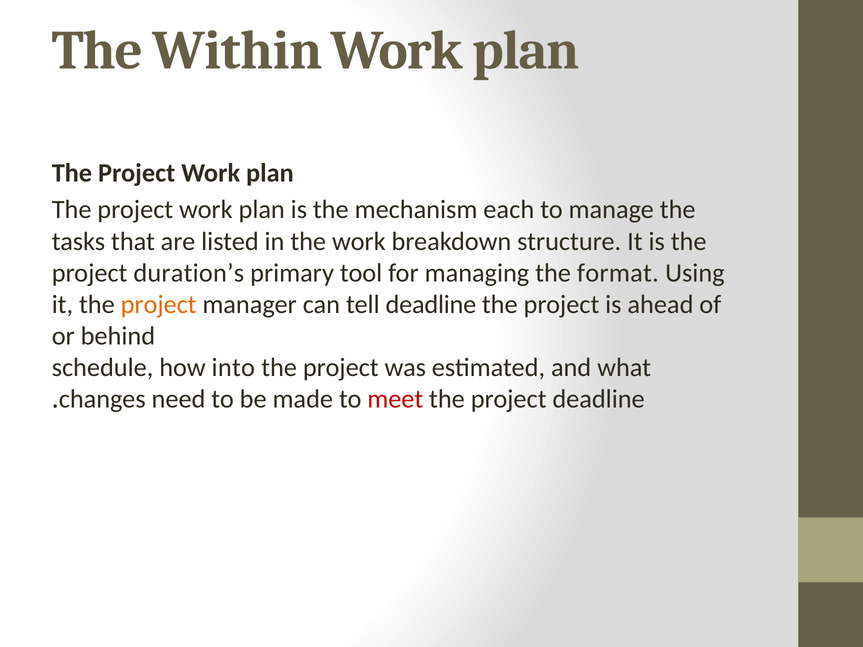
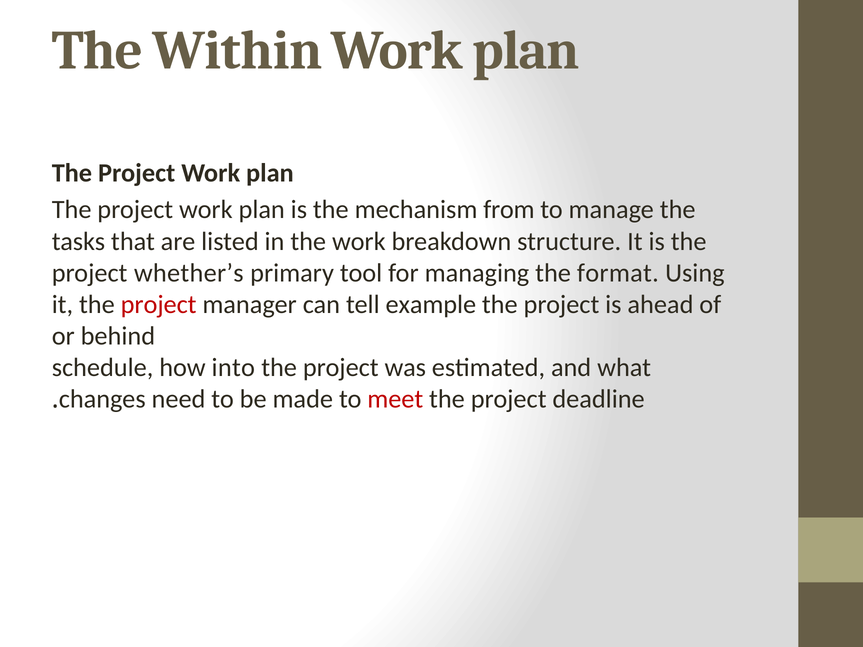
each: each -> from
duration’s: duration’s -> whether’s
project at (159, 305) colour: orange -> red
tell deadline: deadline -> example
